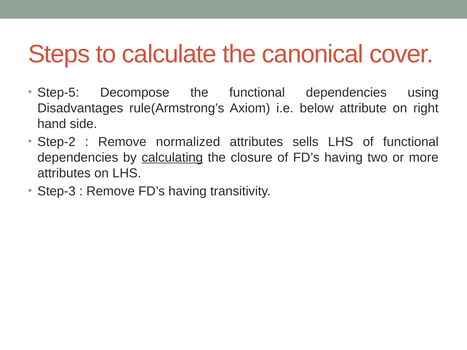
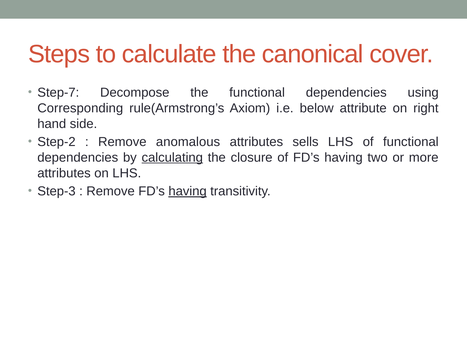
Step-5: Step-5 -> Step-7
Disadvantages: Disadvantages -> Corresponding
normalized: normalized -> anomalous
having at (188, 191) underline: none -> present
